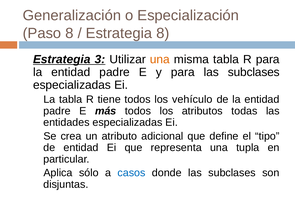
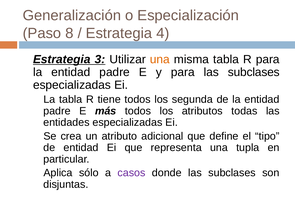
Estrategia 8: 8 -> 4
vehículo: vehículo -> segunda
casos colour: blue -> purple
